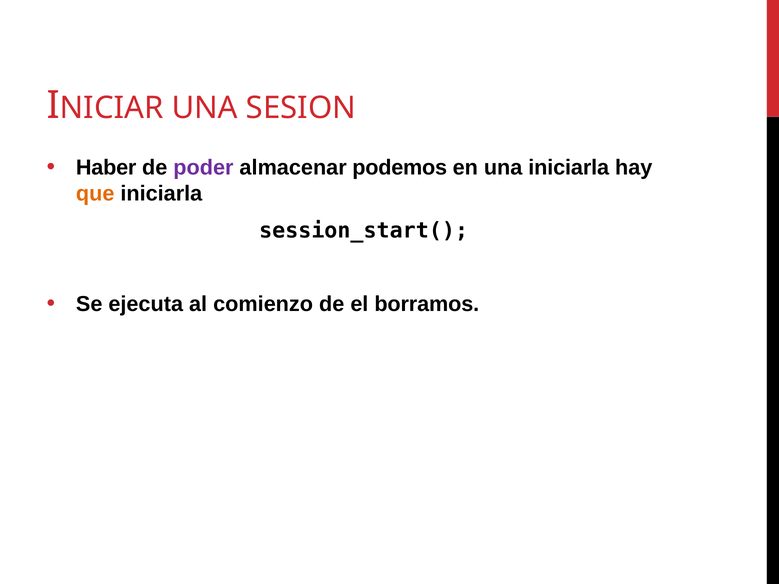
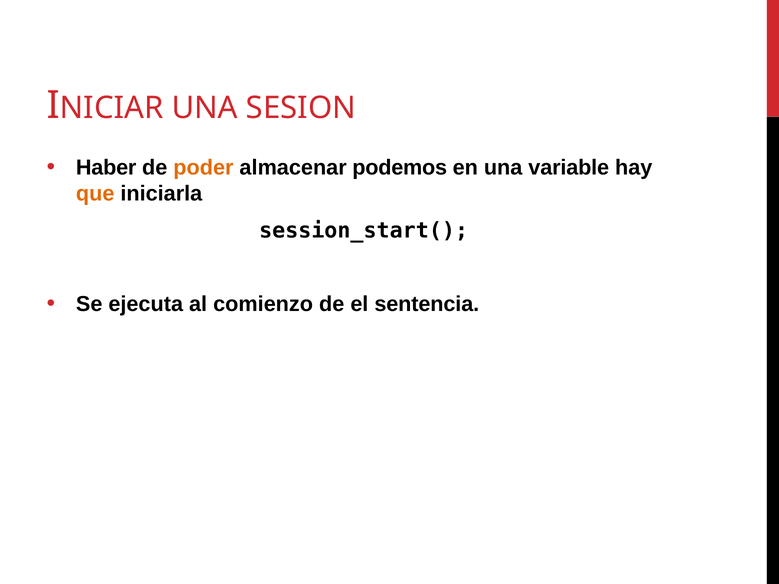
poder colour: purple -> orange
una iniciarla: iniciarla -> variable
borramos: borramos -> sentencia
